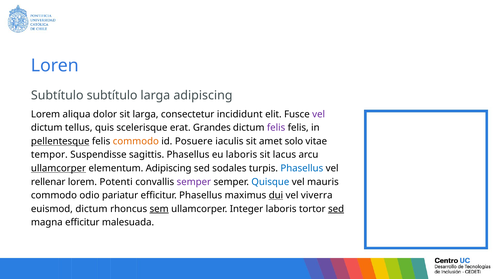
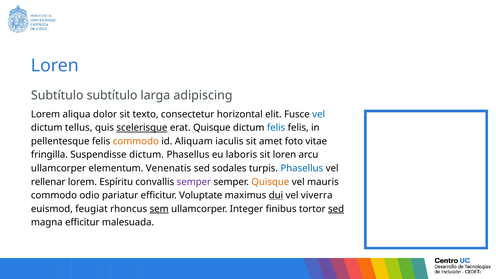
sit larga: larga -> texto
incididunt: incididunt -> horizontal
vel at (319, 114) colour: purple -> blue
scelerisque underline: none -> present
erat Grandes: Grandes -> Quisque
felis at (276, 128) colour: purple -> blue
pellentesque underline: present -> none
Posuere: Posuere -> Aliquam
solo: solo -> foto
tempor: tempor -> fringilla
Suspendisse sagittis: sagittis -> dictum
sit lacus: lacus -> loren
ullamcorper at (59, 168) underline: present -> none
elementum Adipiscing: Adipiscing -> Venenatis
Potenti: Potenti -> Espíritu
Quisque at (270, 182) colour: blue -> orange
efficitur Phasellus: Phasellus -> Voluptate
euismod dictum: dictum -> feugiat
Integer laboris: laboris -> finibus
